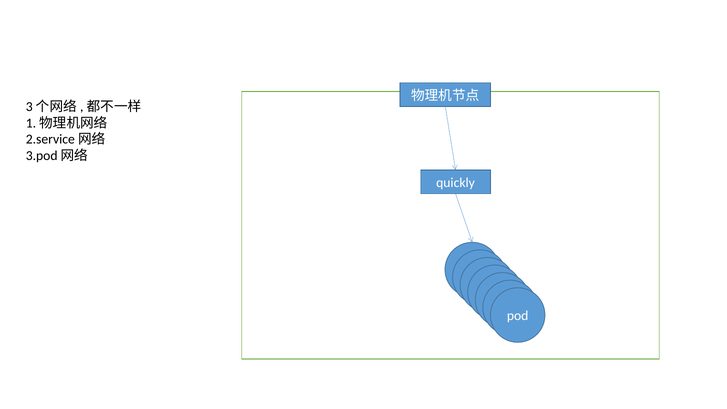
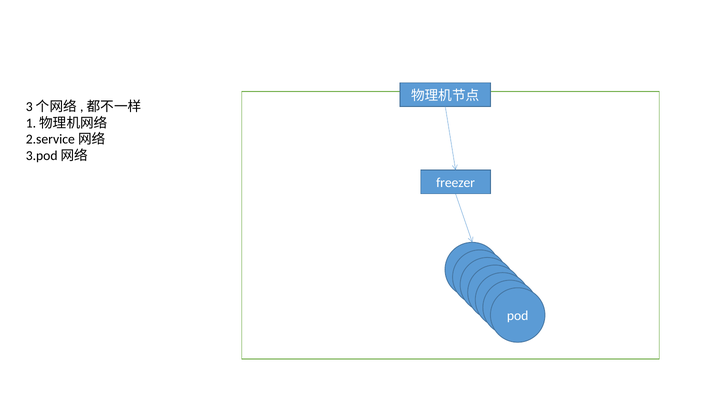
quickly: quickly -> freezer
